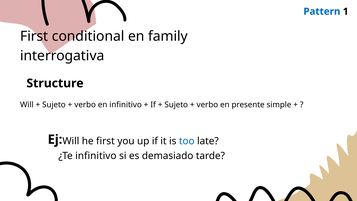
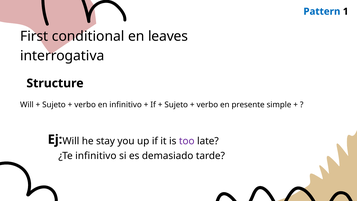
family: family -> leaves
he first: first -> stay
too colour: blue -> purple
